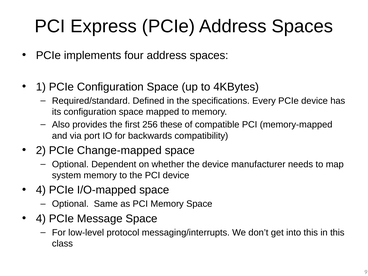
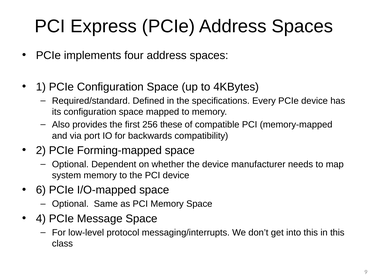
Change-mapped: Change-mapped -> Forming-mapped
4 at (41, 190): 4 -> 6
